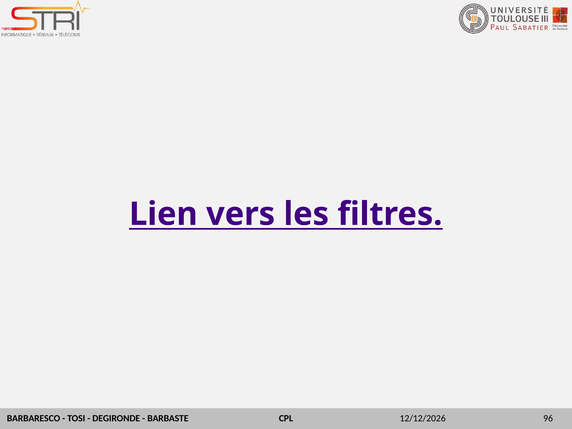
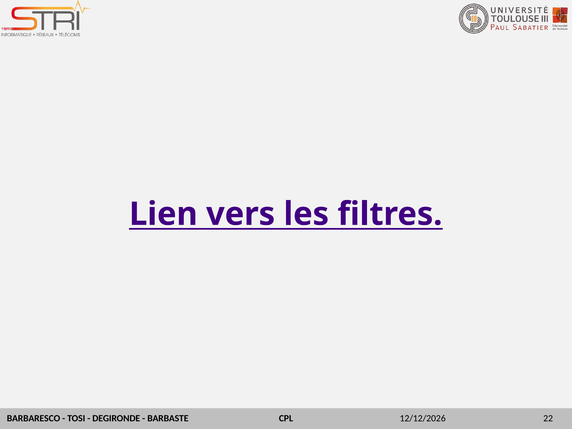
96: 96 -> 22
